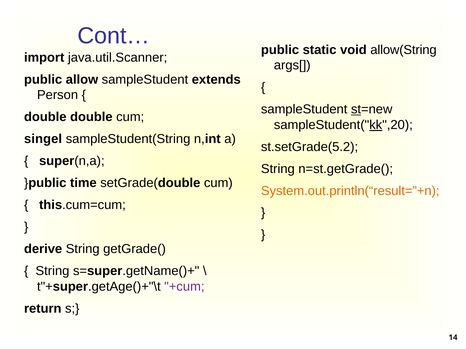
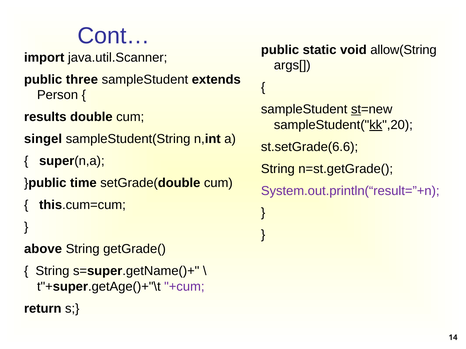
allow: allow -> three
double at (45, 117): double -> results
st.setGrade(5.2: st.setGrade(5.2 -> st.setGrade(6.6
System.out.println(“result=”+n colour: orange -> purple
derive: derive -> above
